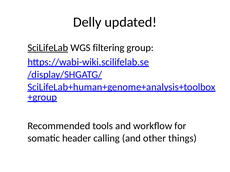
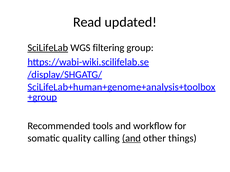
Delly: Delly -> Read
header: header -> quality
and at (131, 139) underline: none -> present
